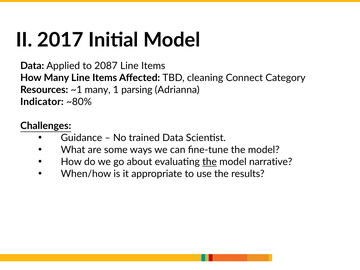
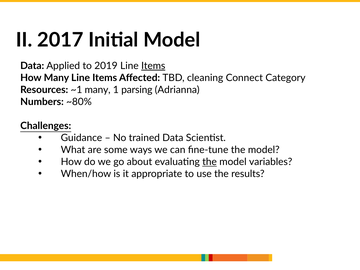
2087: 2087 -> 2019
Items at (153, 66) underline: none -> present
Indicator: Indicator -> Numbers
narrative: narrative -> variables
